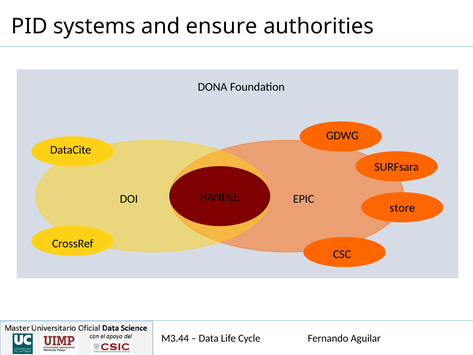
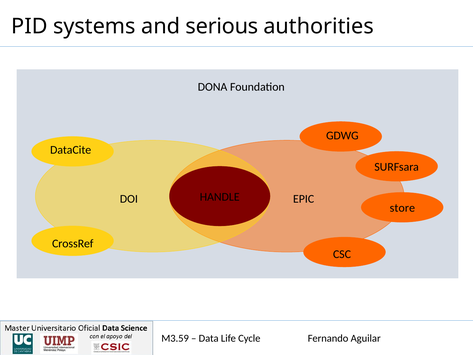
ensure: ensure -> serious
M3.44: M3.44 -> M3.59
